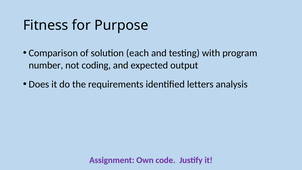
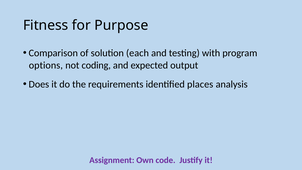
number: number -> options
letters: letters -> places
